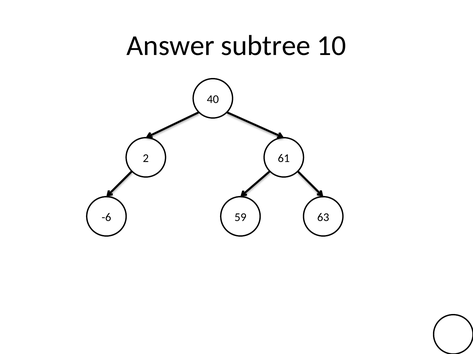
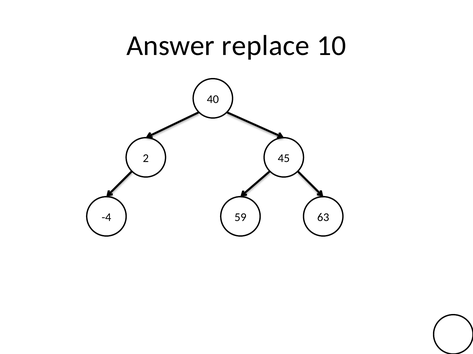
subtree: subtree -> replace
61: 61 -> 45
-6: -6 -> -4
